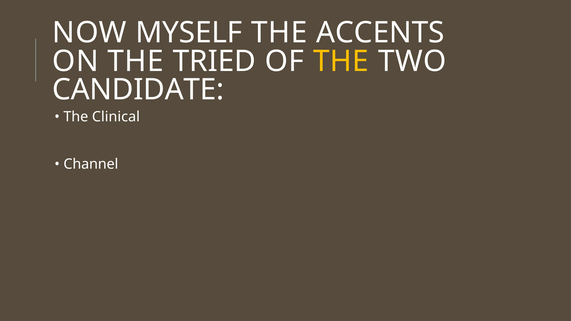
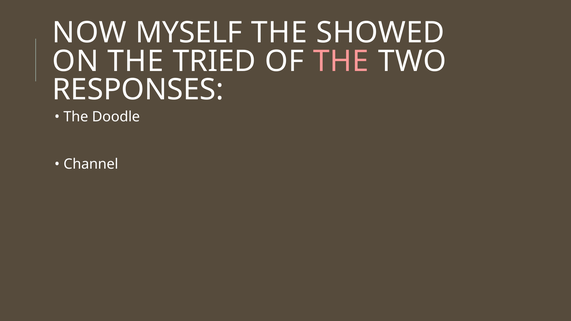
ACCENTS: ACCENTS -> SHOWED
THE at (341, 61) colour: yellow -> pink
CANDIDATE: CANDIDATE -> RESPONSES
Clinical: Clinical -> Doodle
